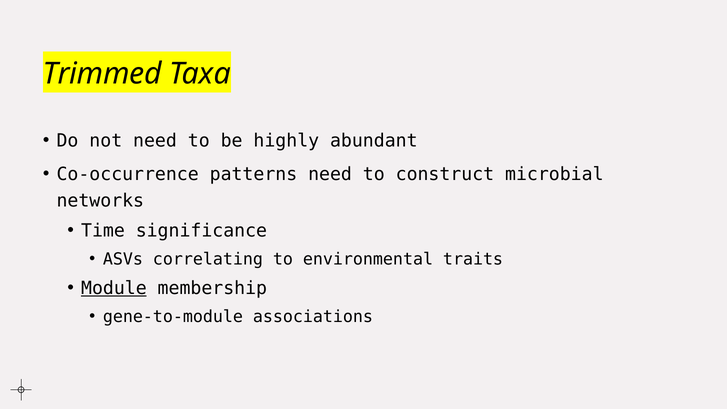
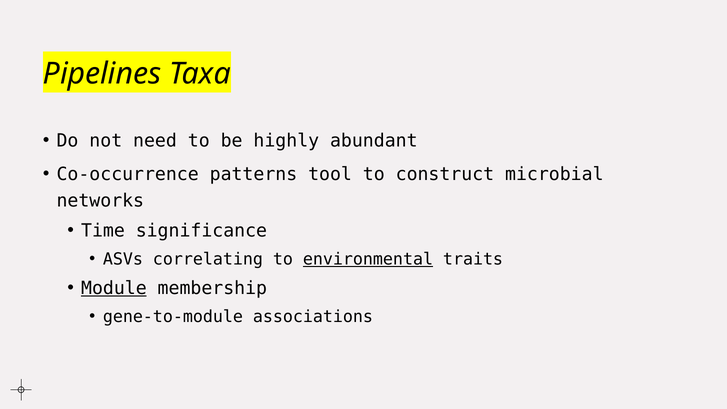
Trimmed: Trimmed -> Pipelines
patterns need: need -> tool
environmental underline: none -> present
